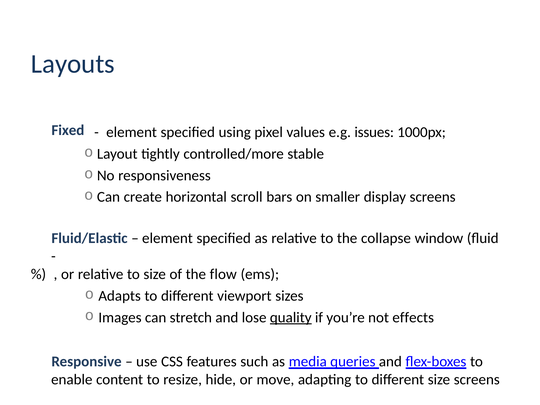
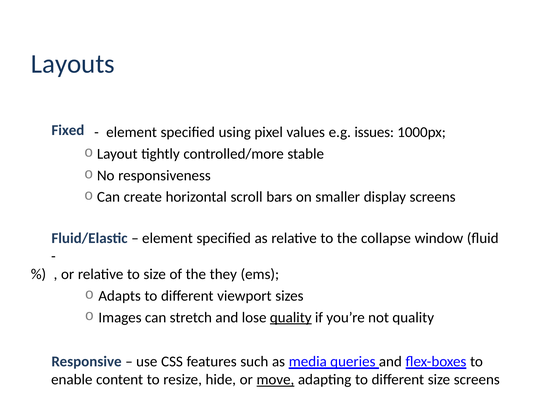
flow: flow -> they
not effects: effects -> quality
move underline: none -> present
